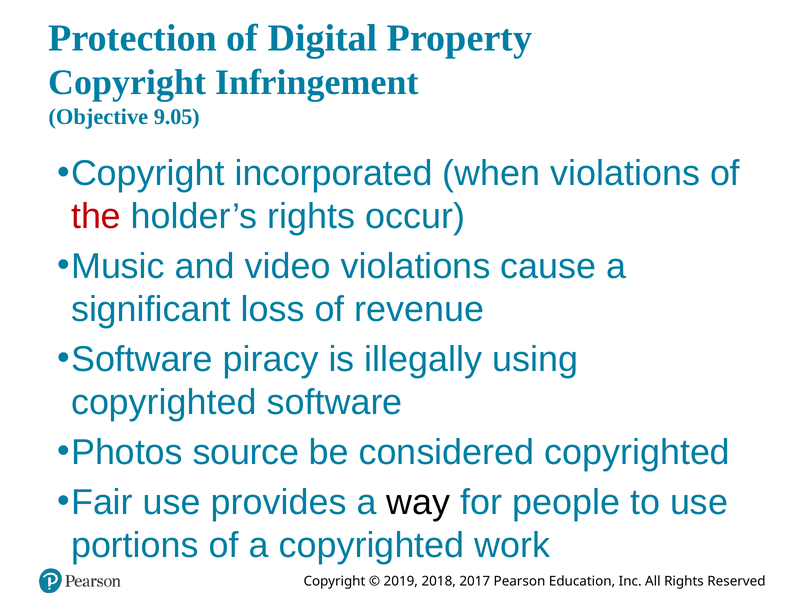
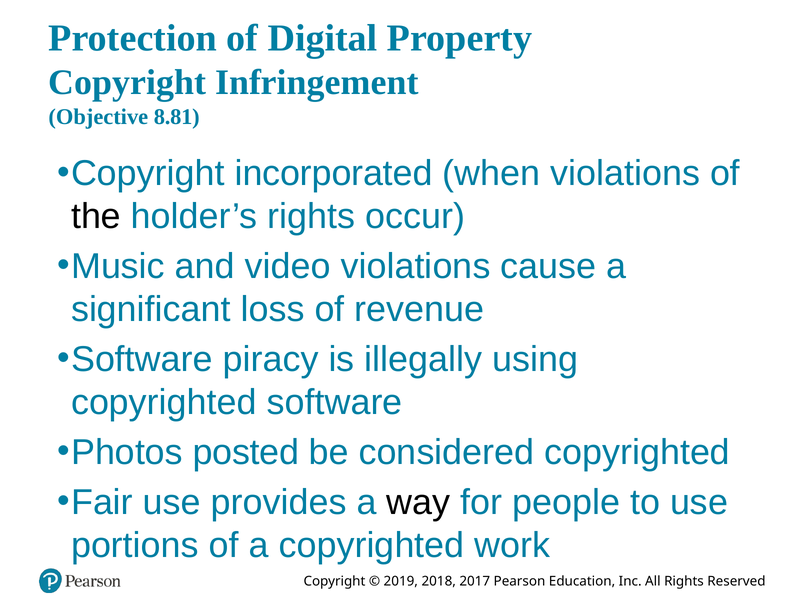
9.05: 9.05 -> 8.81
the colour: red -> black
source: source -> posted
